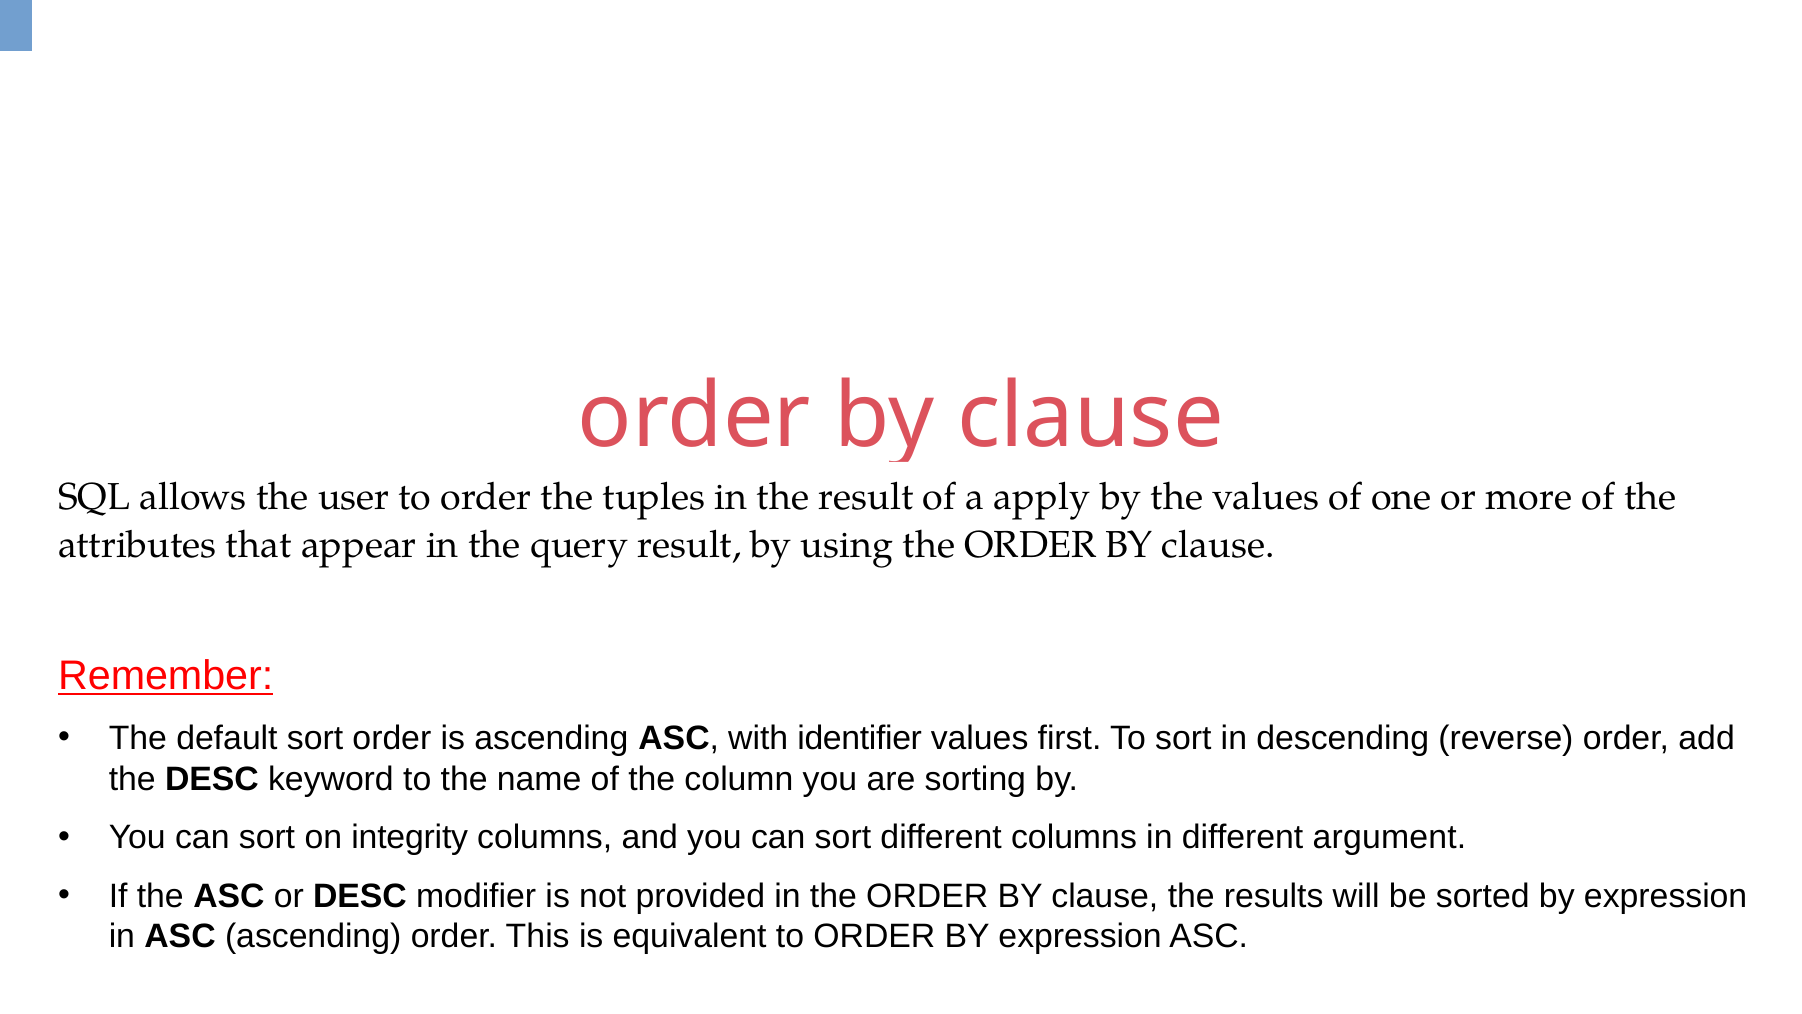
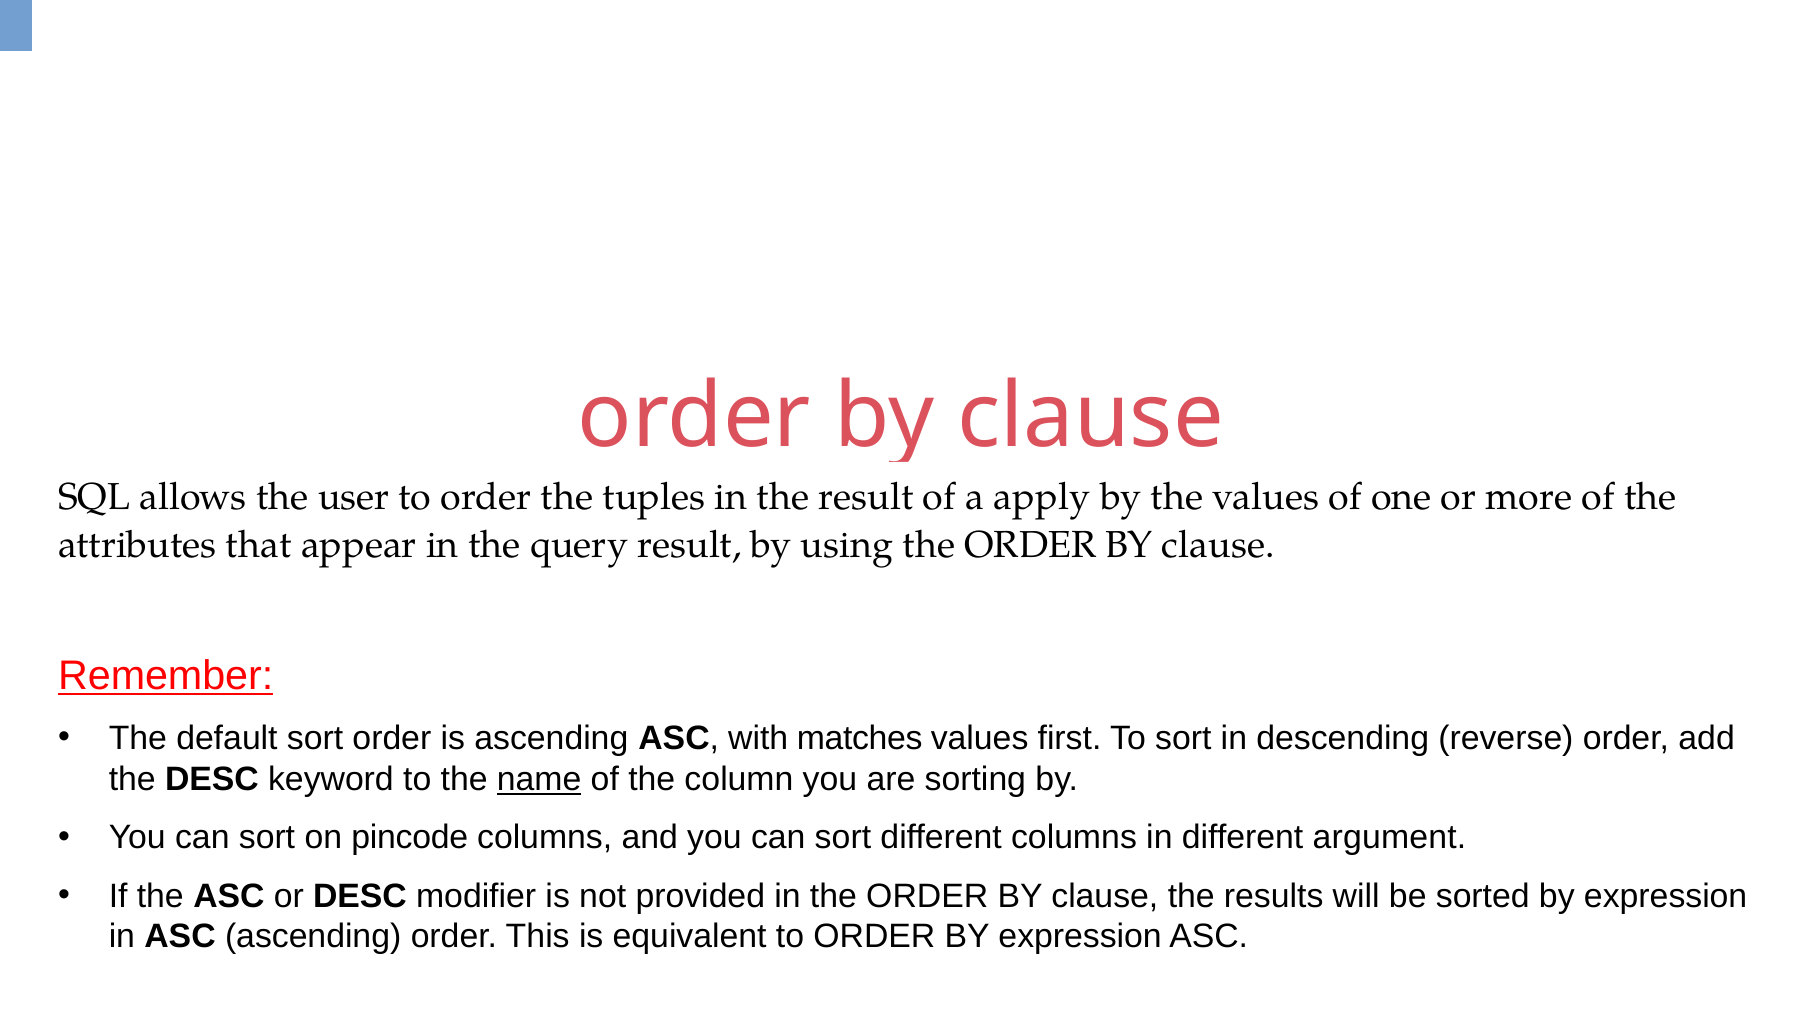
identifier: identifier -> matches
name underline: none -> present
integrity: integrity -> pincode
